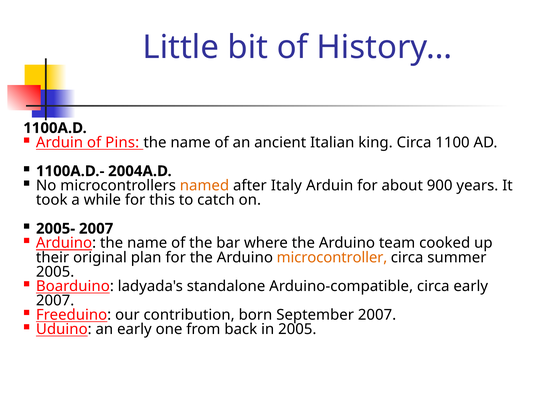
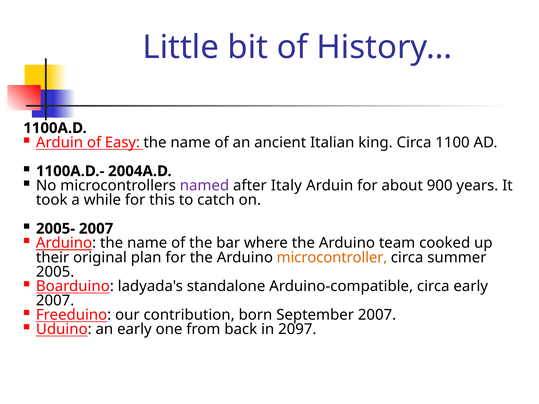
Pins: Pins -> Easy
named colour: orange -> purple
in 2005: 2005 -> 2097
